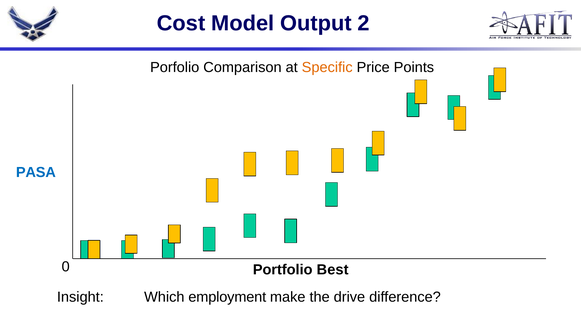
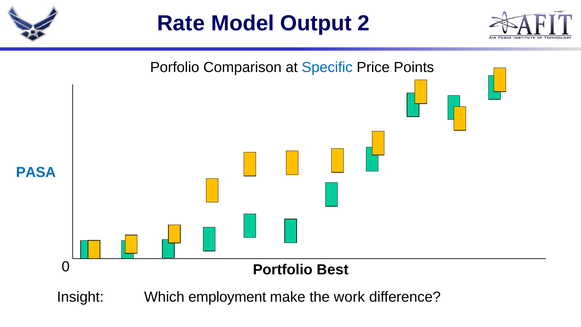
Cost: Cost -> Rate
Specific colour: orange -> blue
drive: drive -> work
